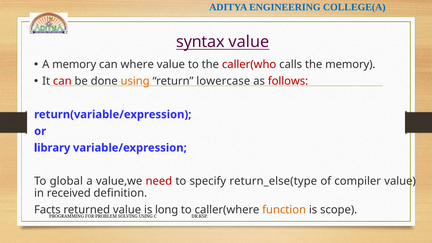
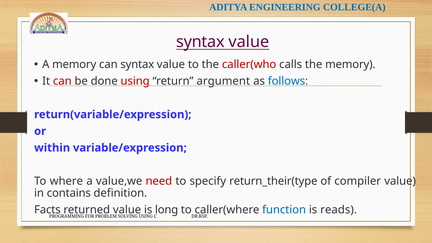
can where: where -> syntax
using at (135, 81) colour: orange -> red
lowercase: lowercase -> argument
follows colour: red -> blue
library: library -> within
global: global -> where
return_else(type: return_else(type -> return_their(type
received: received -> contains
function colour: orange -> blue
scope: scope -> reads
